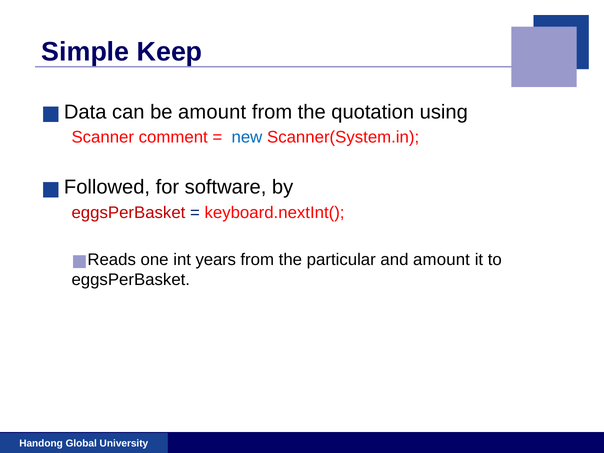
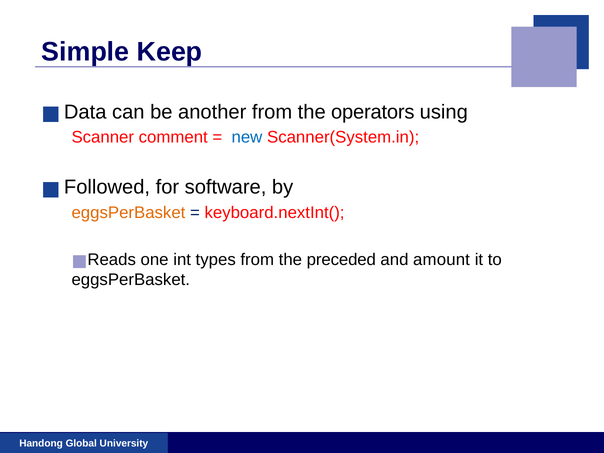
be amount: amount -> another
quotation: quotation -> operators
eggsPerBasket at (128, 213) colour: red -> orange
years: years -> types
particular: particular -> preceded
